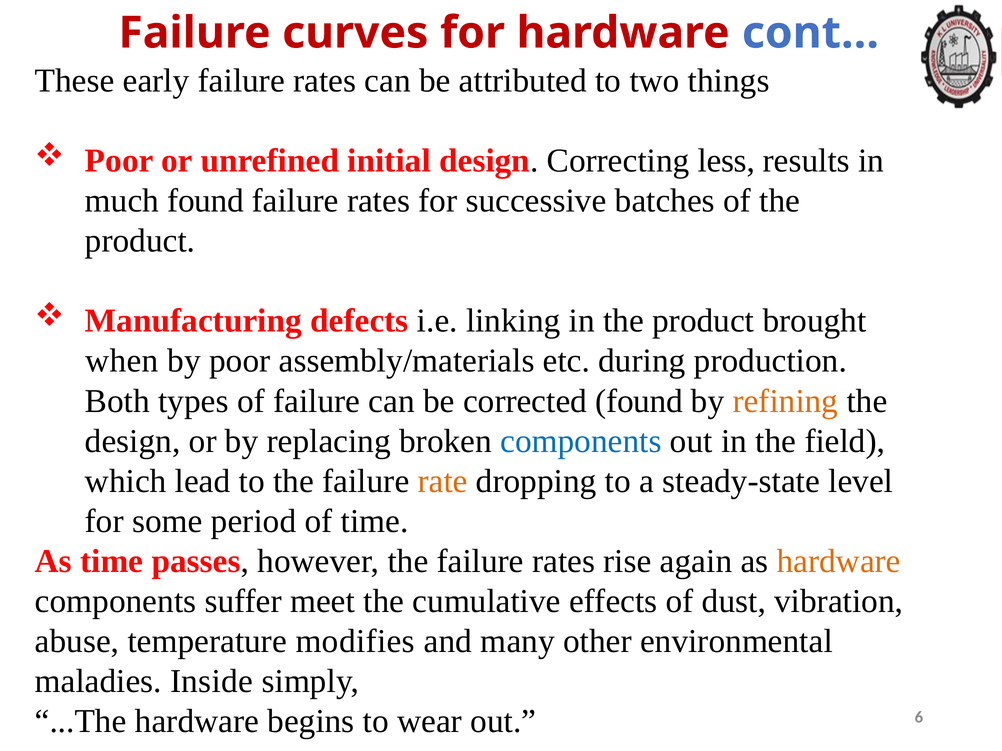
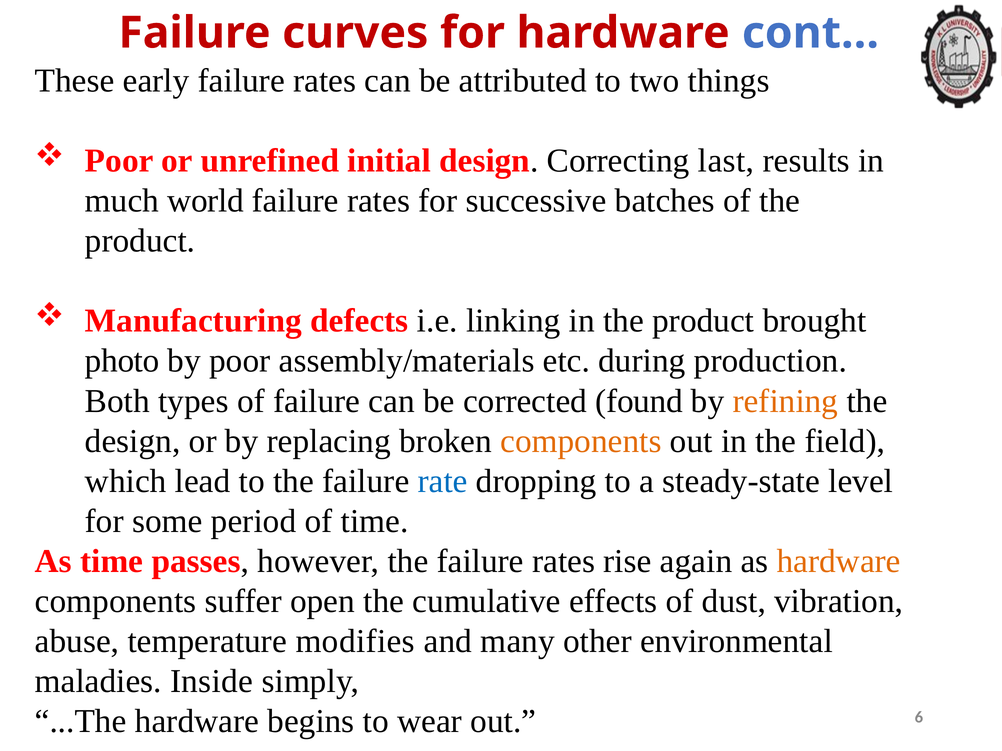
less: less -> last
much found: found -> world
when: when -> photo
components at (581, 441) colour: blue -> orange
rate colour: orange -> blue
meet: meet -> open
